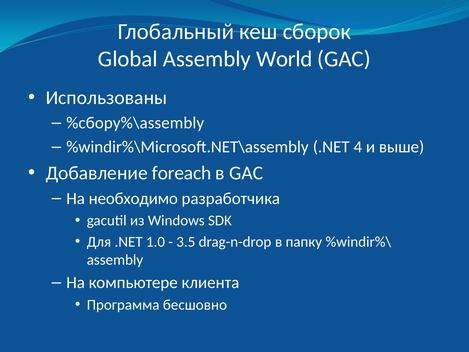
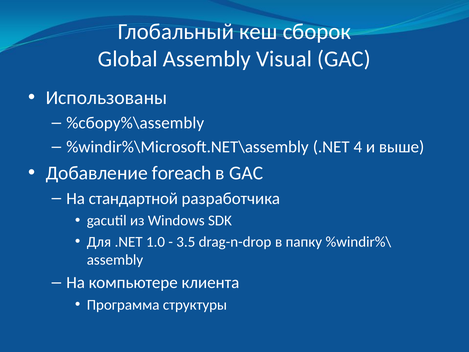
World: World -> Visual
необходимо: необходимо -> стандартной
бесшовно: бесшовно -> структуры
